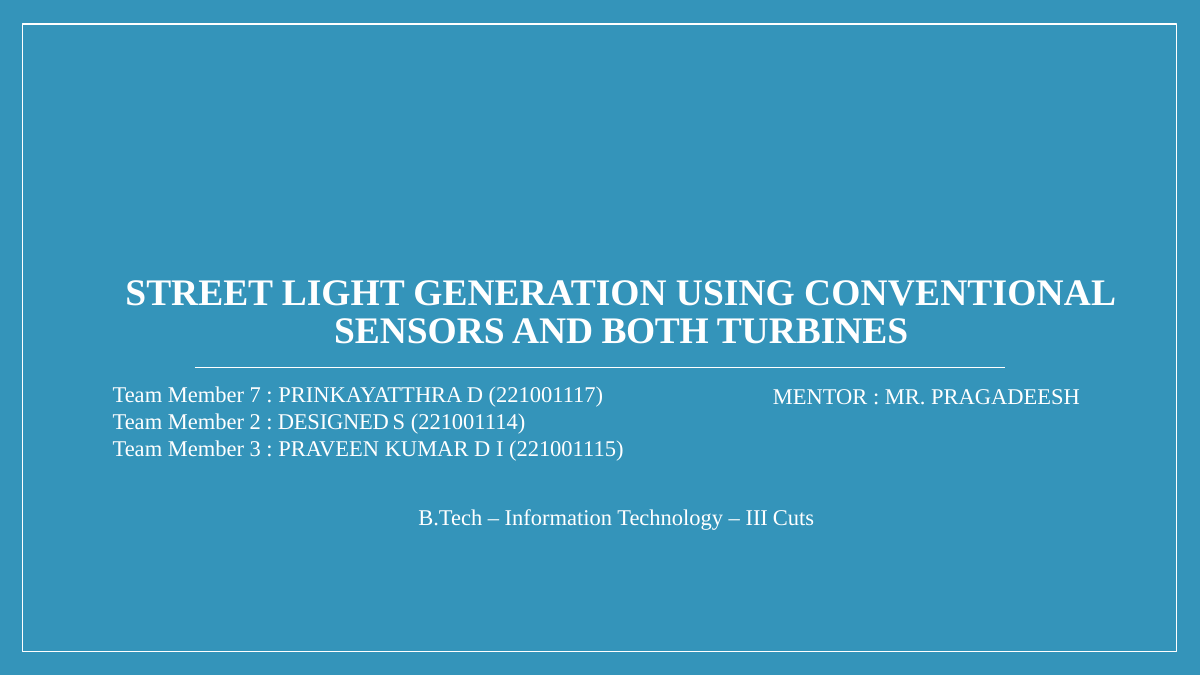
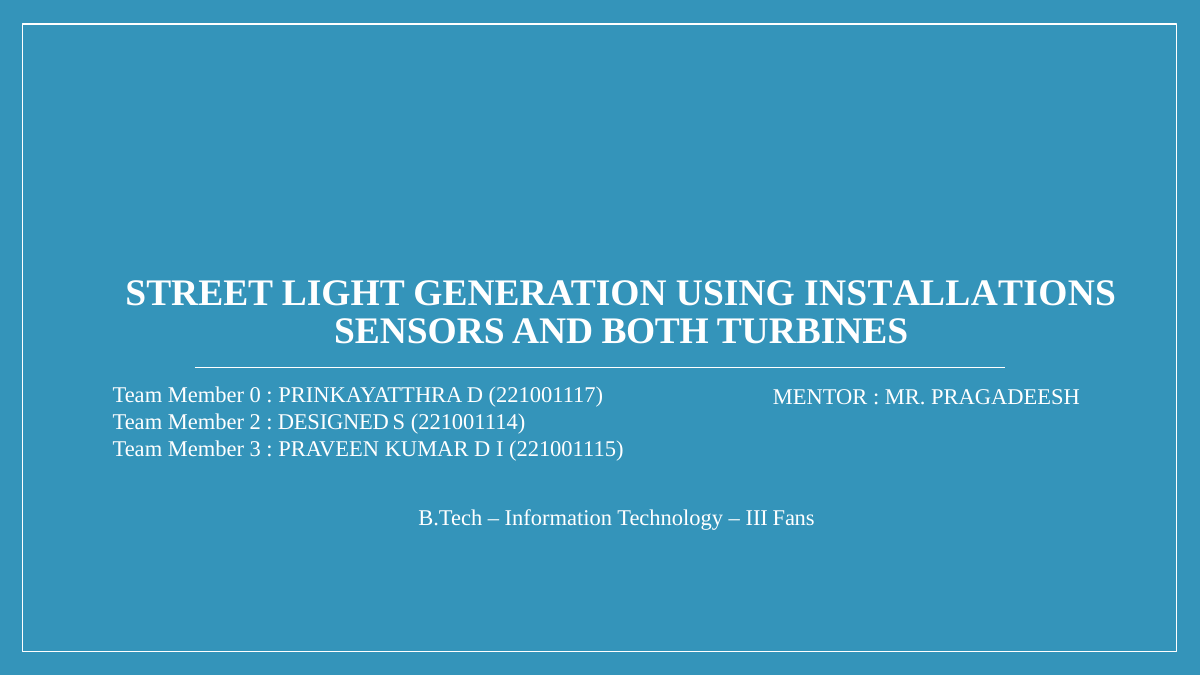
CONVENTIONAL: CONVENTIONAL -> INSTALLATIONS
7: 7 -> 0
Cuts: Cuts -> Fans
